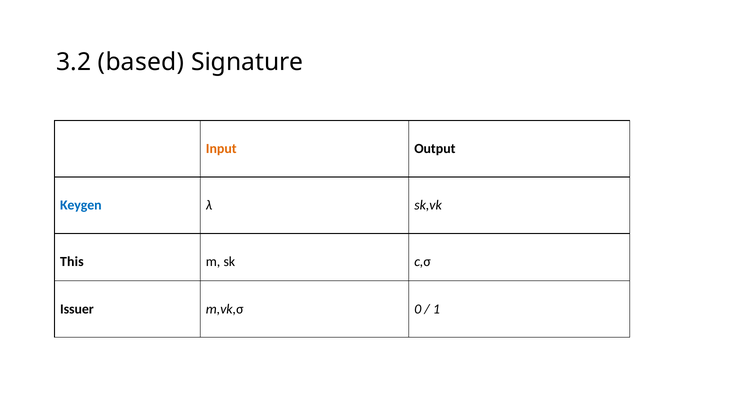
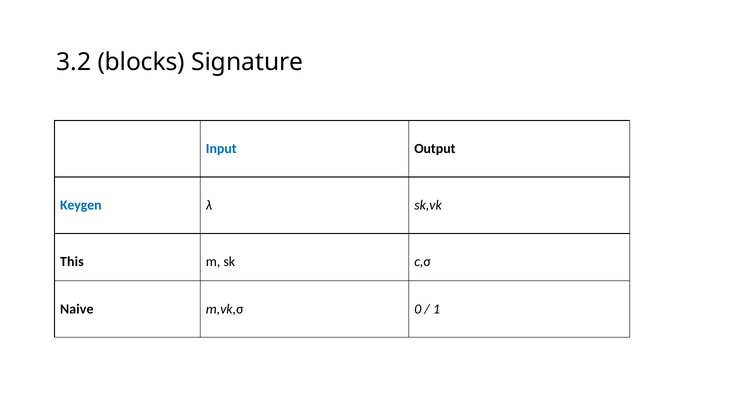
based: based -> blocks
Input colour: orange -> blue
Issuer: Issuer -> Naive
